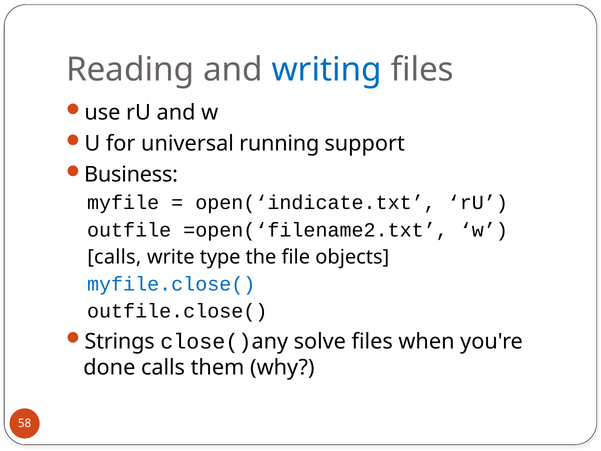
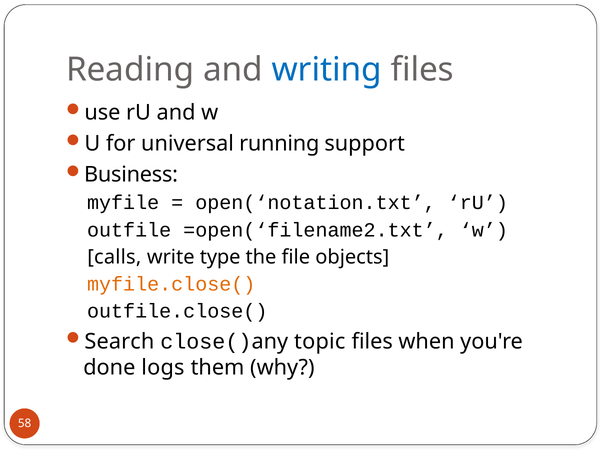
open(‘indicate.txt: open(‘indicate.txt -> open(‘notation.txt
myfile.close( colour: blue -> orange
Strings: Strings -> Search
solve: solve -> topic
done calls: calls -> logs
